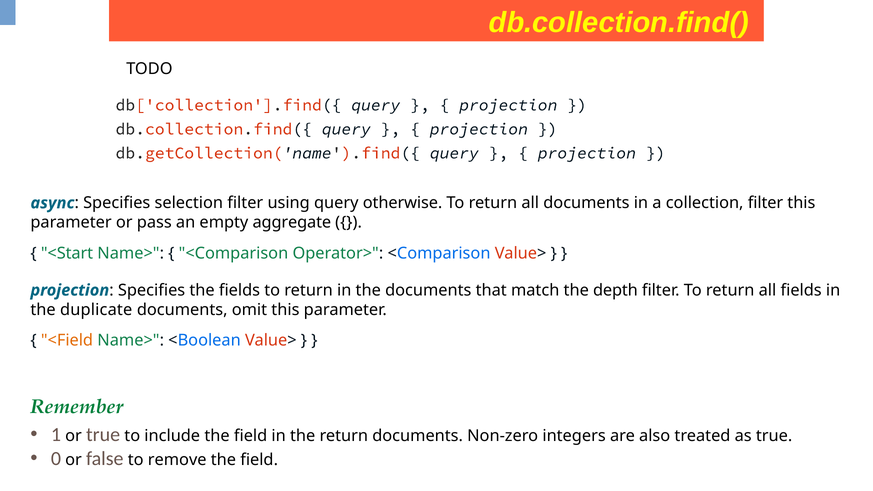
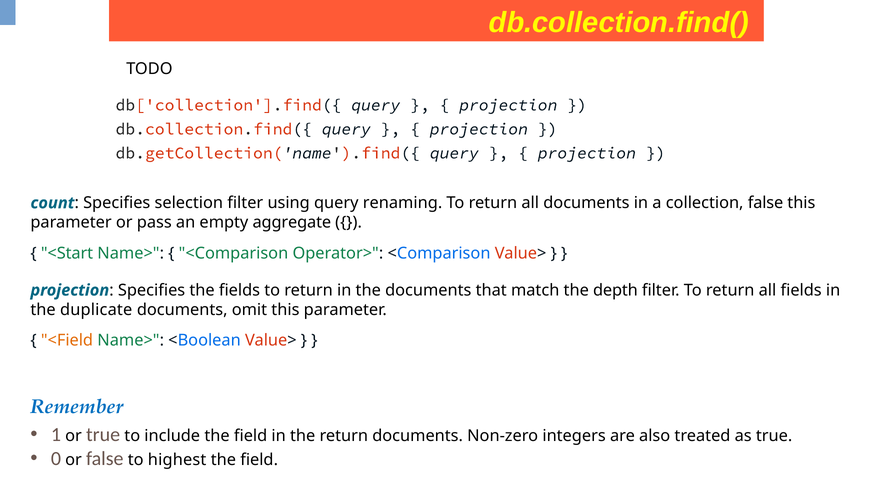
async: async -> count
otherwise: otherwise -> renaming
collection filter: filter -> false
Remember colour: green -> blue
remove: remove -> highest
